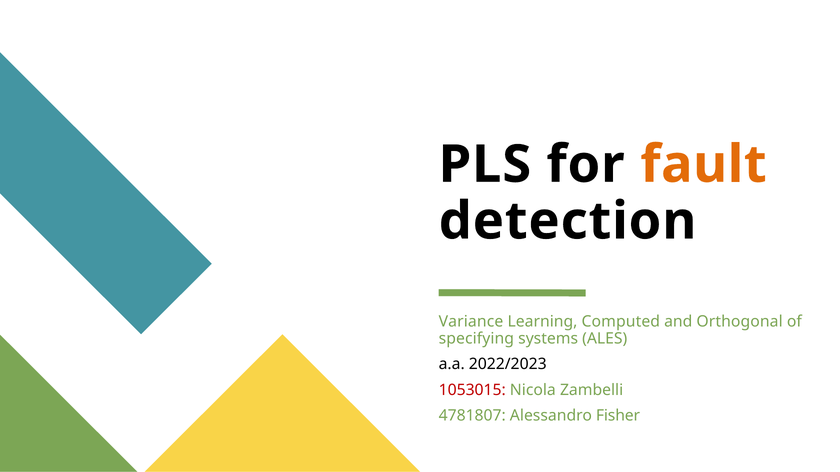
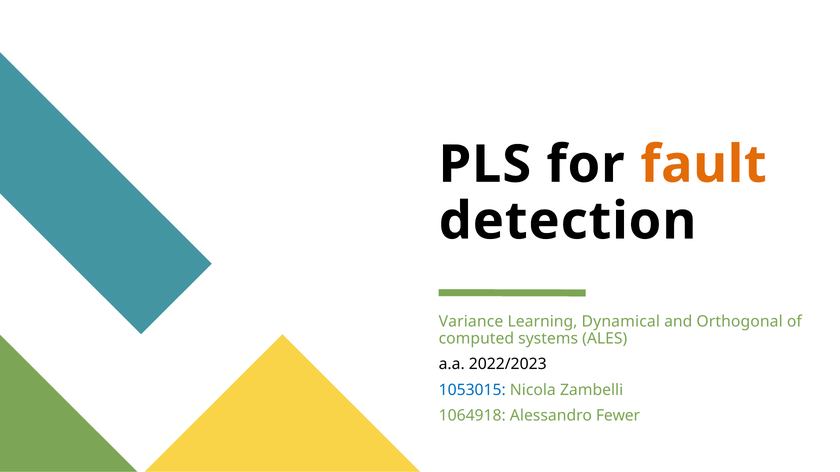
Computed: Computed -> Dynamical
specifying: specifying -> computed
1053015 colour: red -> blue
4781807: 4781807 -> 1064918
Fisher: Fisher -> Fewer
